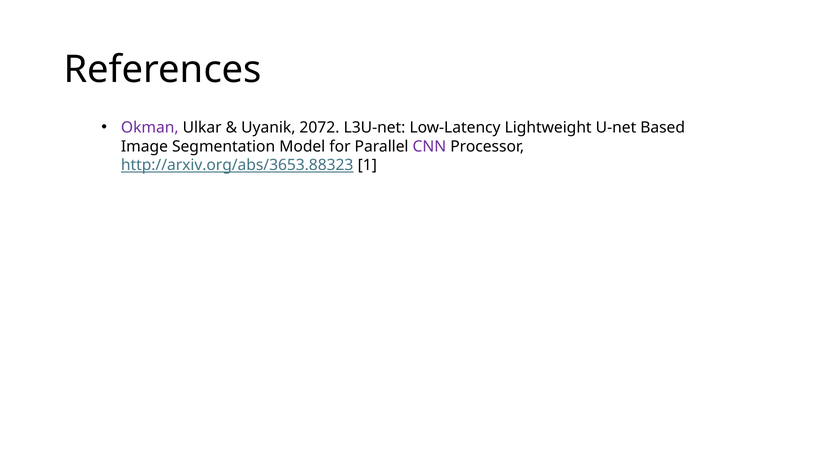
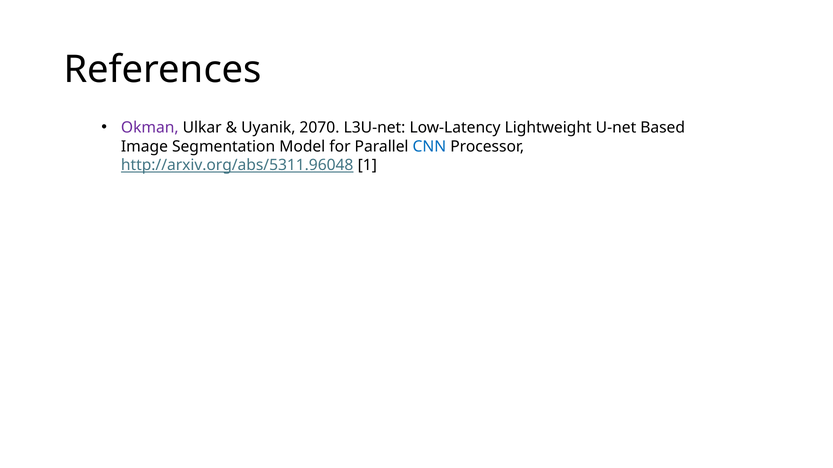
2072: 2072 -> 2070
CNN colour: purple -> blue
http://arxiv.org/abs/3653.88323: http://arxiv.org/abs/3653.88323 -> http://arxiv.org/abs/5311.96048
